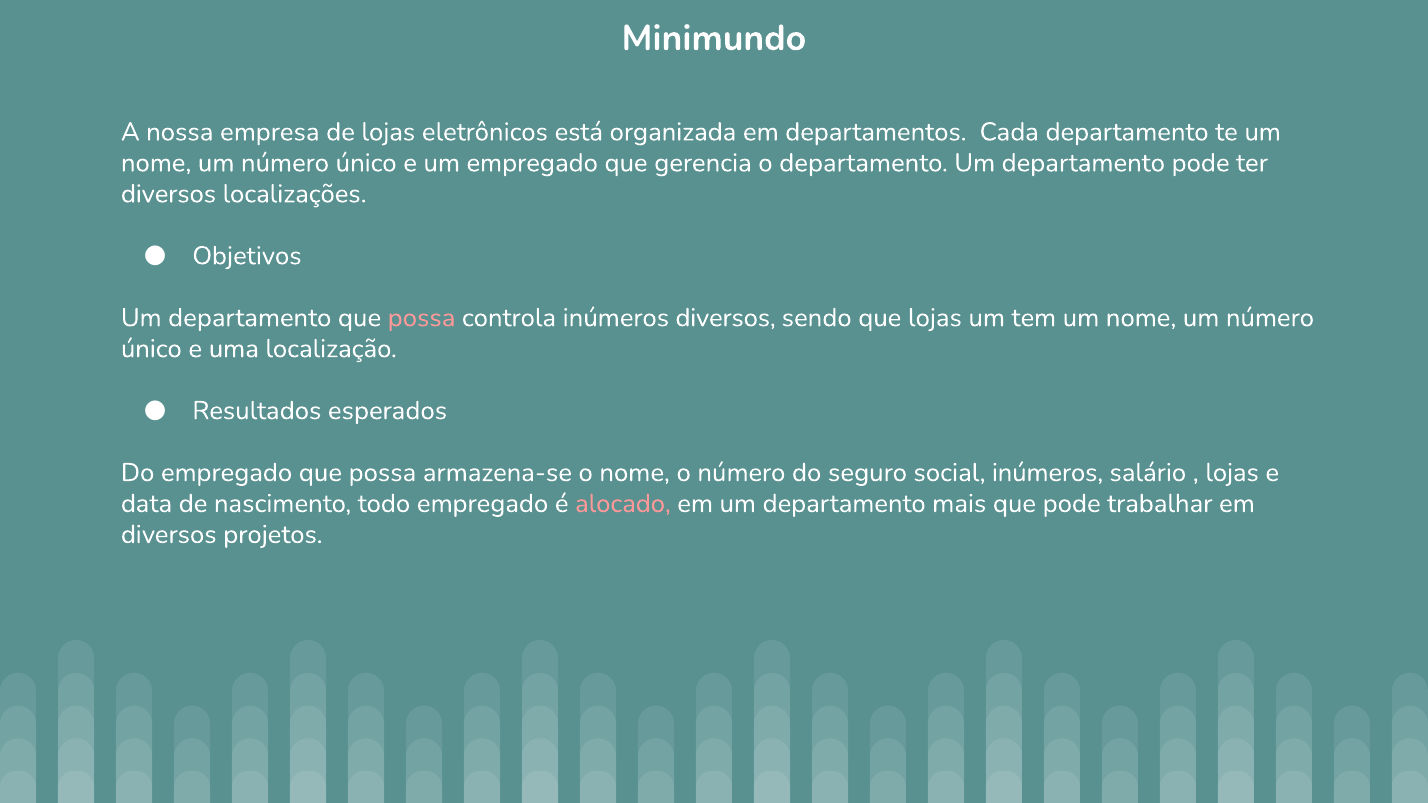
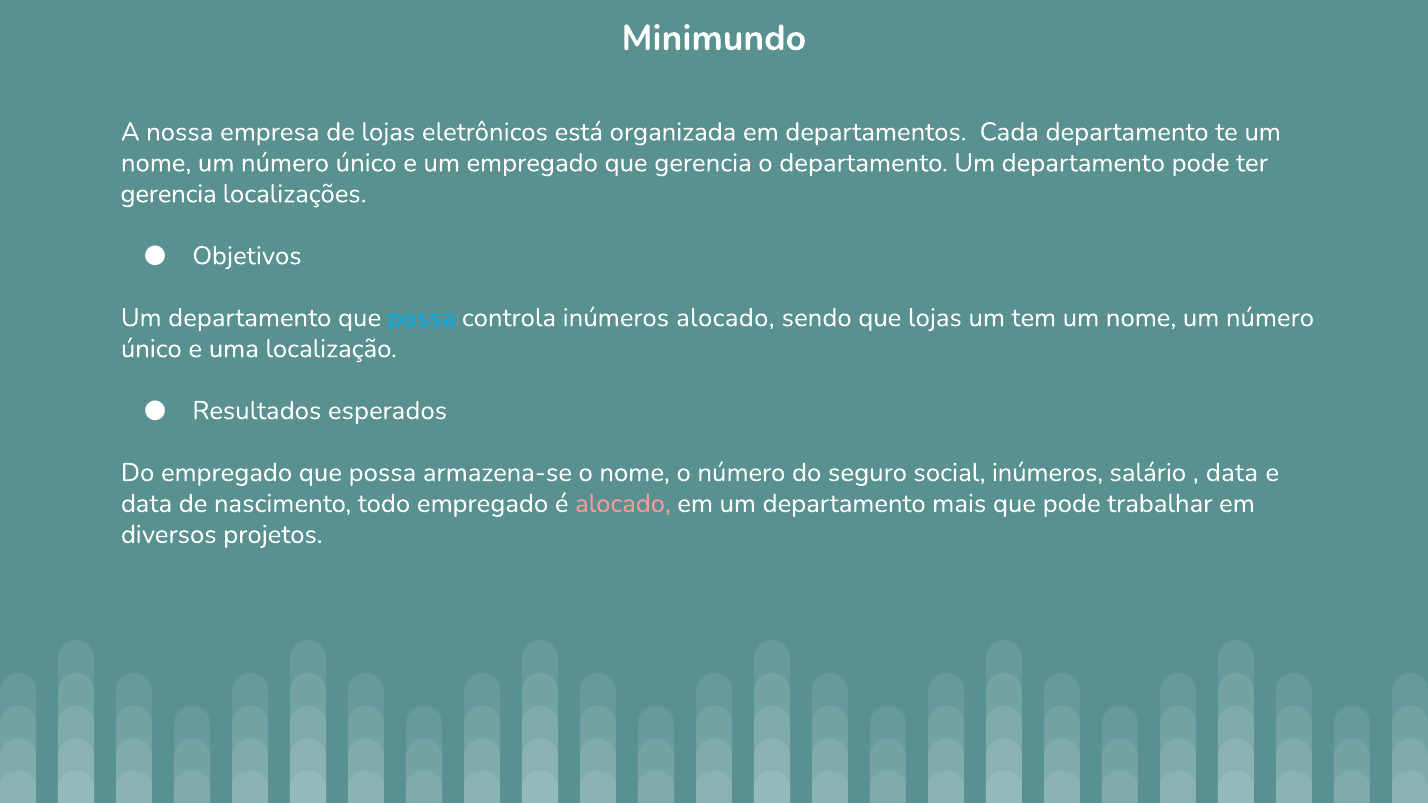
diversos at (169, 194): diversos -> gerencia
possa at (422, 318) colour: pink -> light blue
inúmeros diversos: diversos -> alocado
lojas at (1232, 473): lojas -> data
